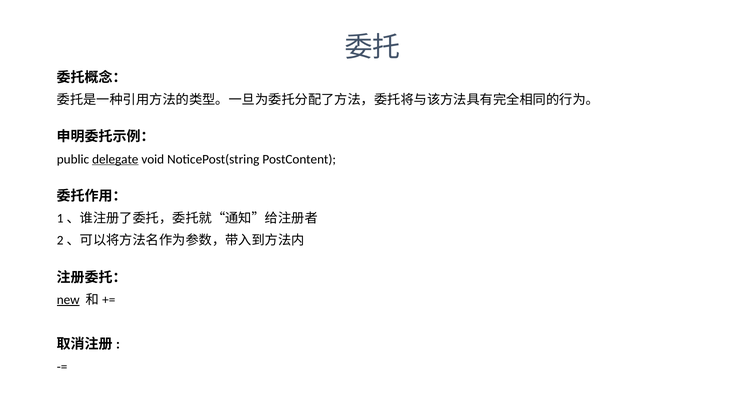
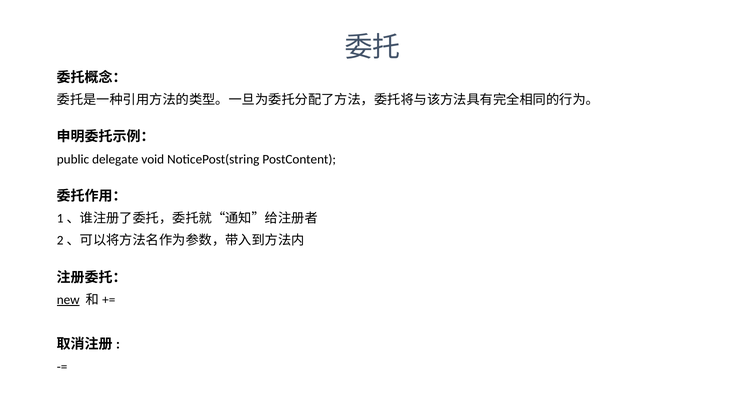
delegate underline: present -> none
